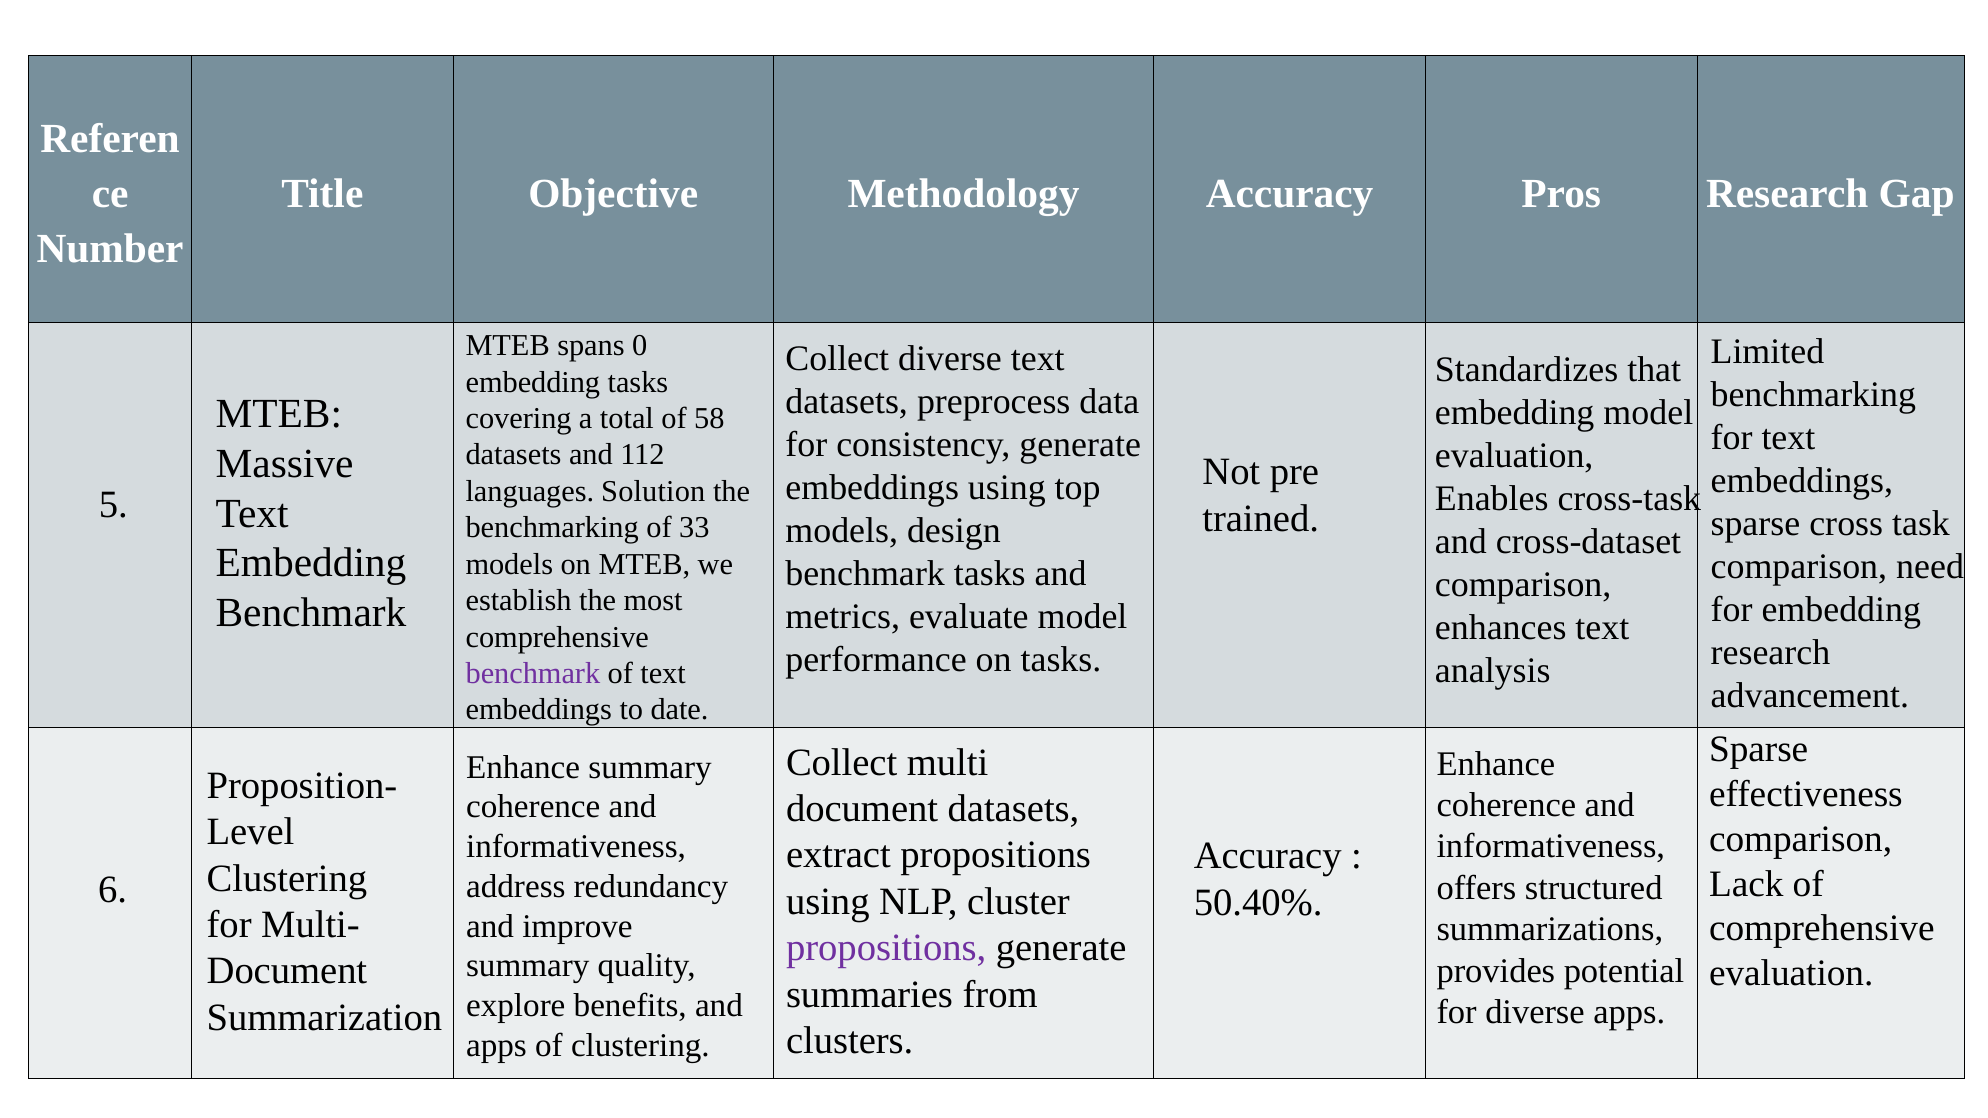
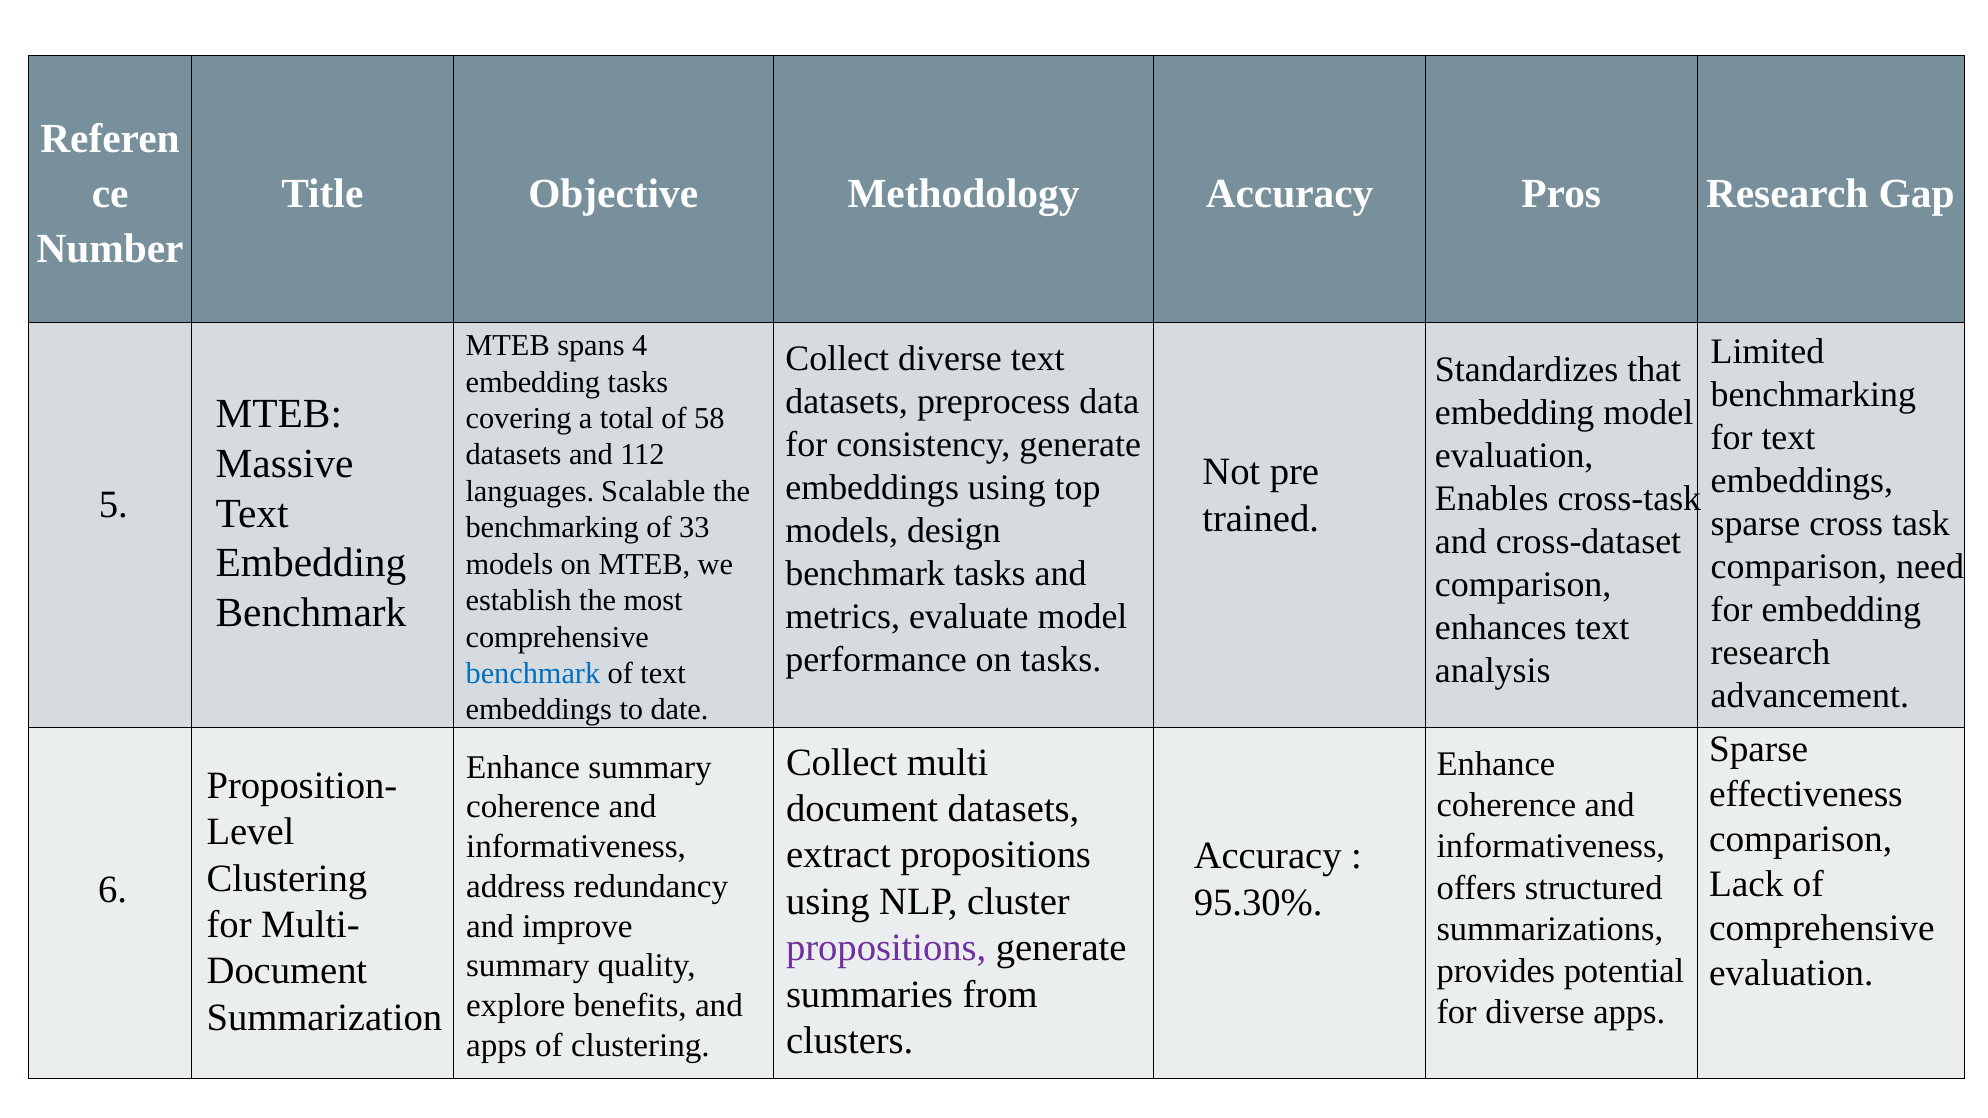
0: 0 -> 4
Solution: Solution -> Scalable
benchmark at (533, 674) colour: purple -> blue
50.40%: 50.40% -> 95.30%
